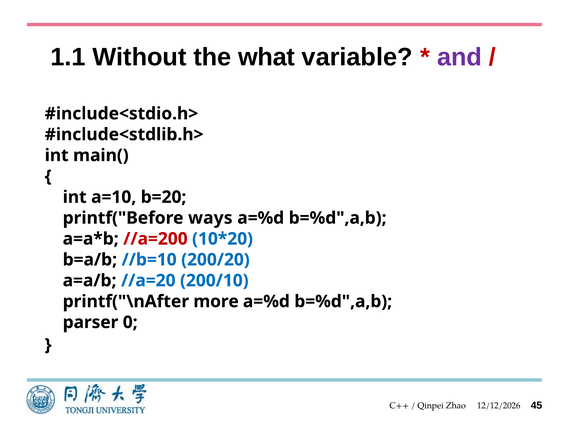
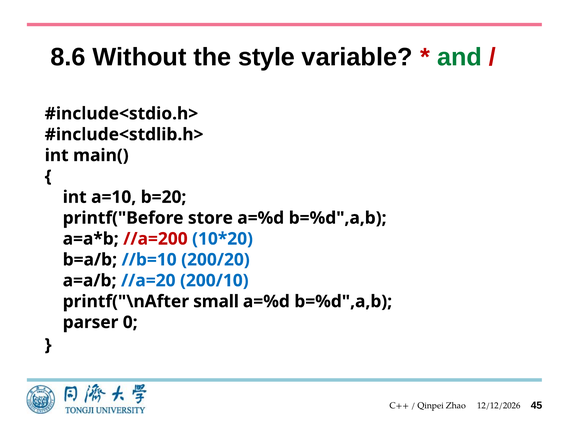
1.1: 1.1 -> 8.6
what: what -> style
and colour: purple -> green
ways: ways -> store
more: more -> small
